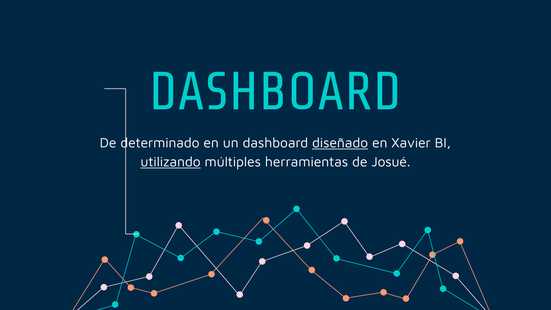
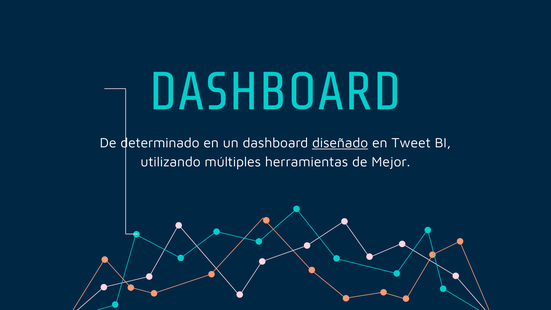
Xavier: Xavier -> Tweet
utilizando underline: present -> none
Josué: Josué -> Mejor
